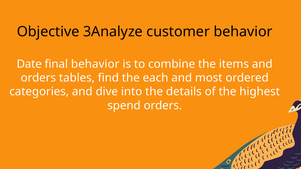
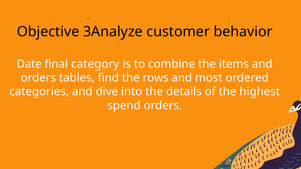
final behavior: behavior -> category
each: each -> rows
